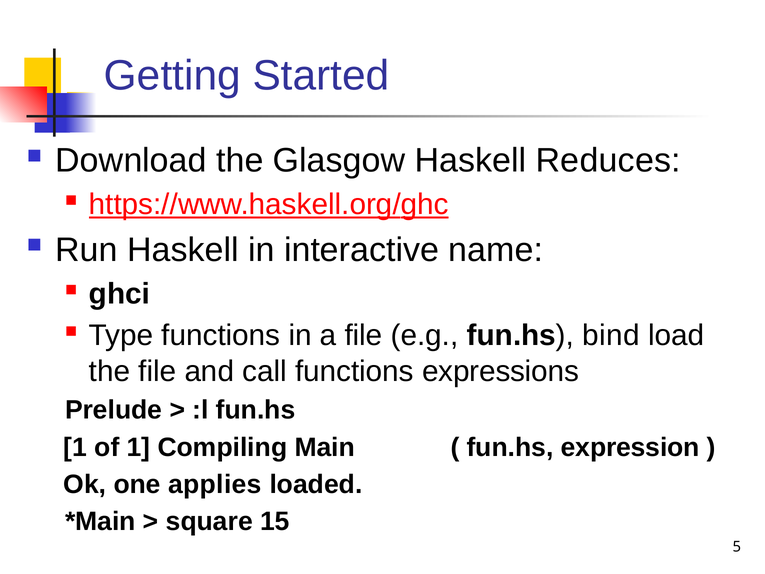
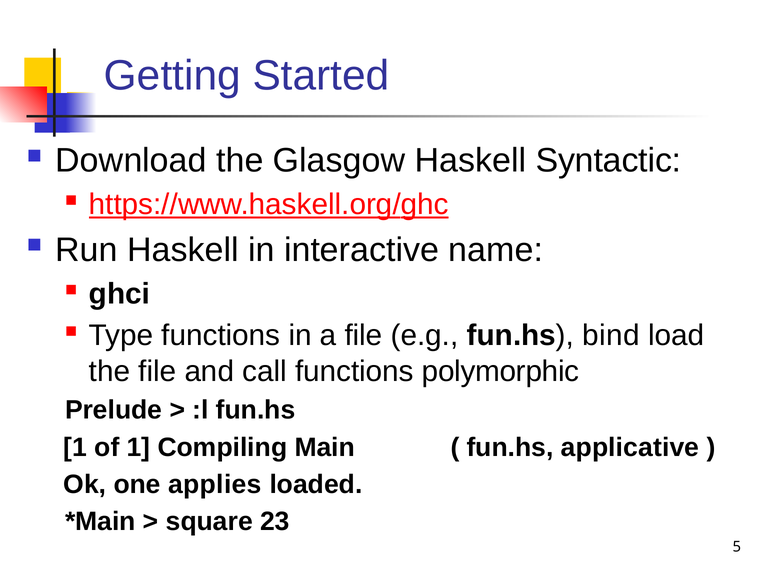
Reduces: Reduces -> Syntactic
expressions: expressions -> polymorphic
expression: expression -> applicative
15: 15 -> 23
